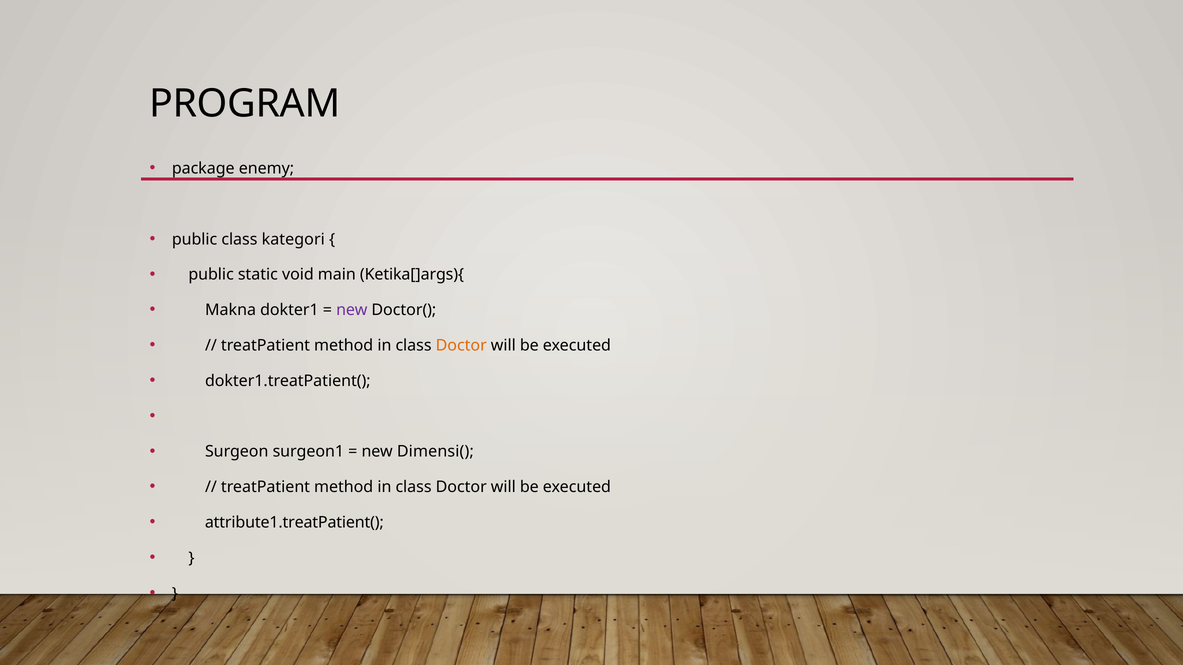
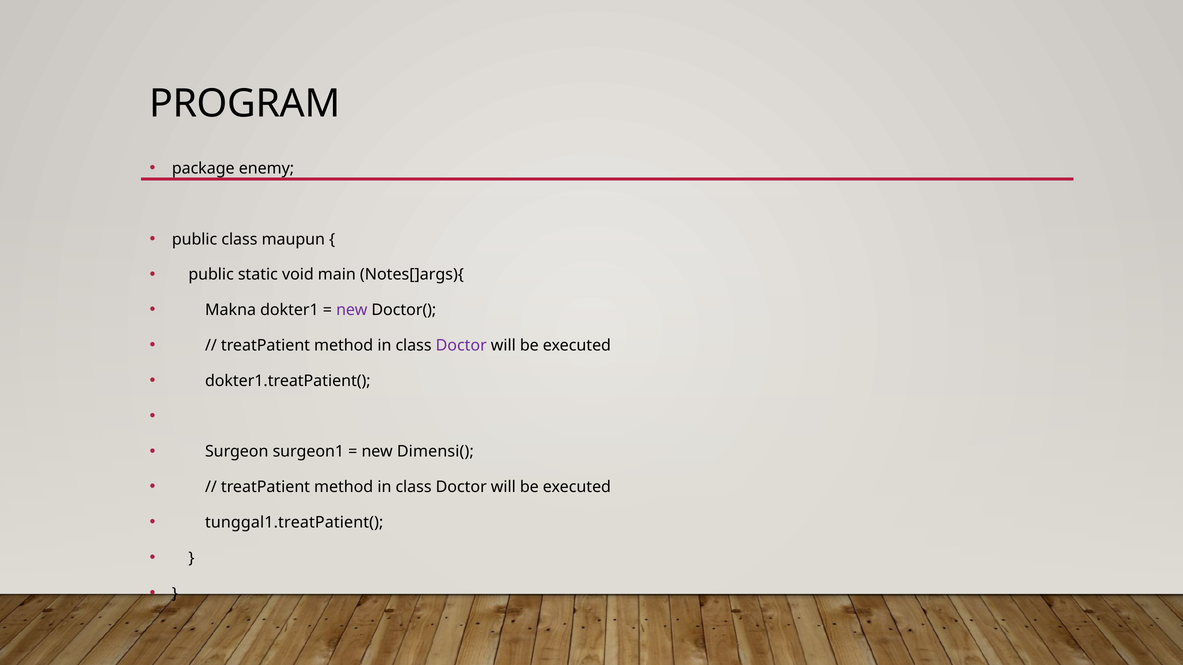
kategori: kategori -> maupun
Ketika[]args){: Ketika[]args){ -> Notes[]args){
Doctor at (461, 346) colour: orange -> purple
attribute1.treatPatient(: attribute1.treatPatient( -> tunggal1.treatPatient(
